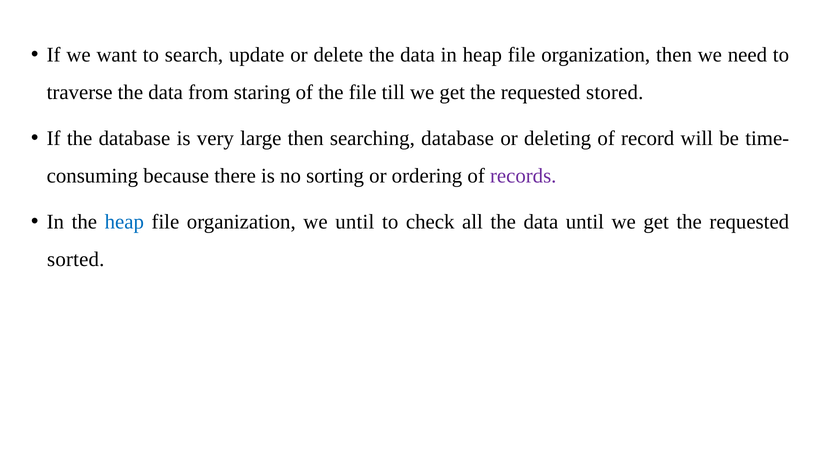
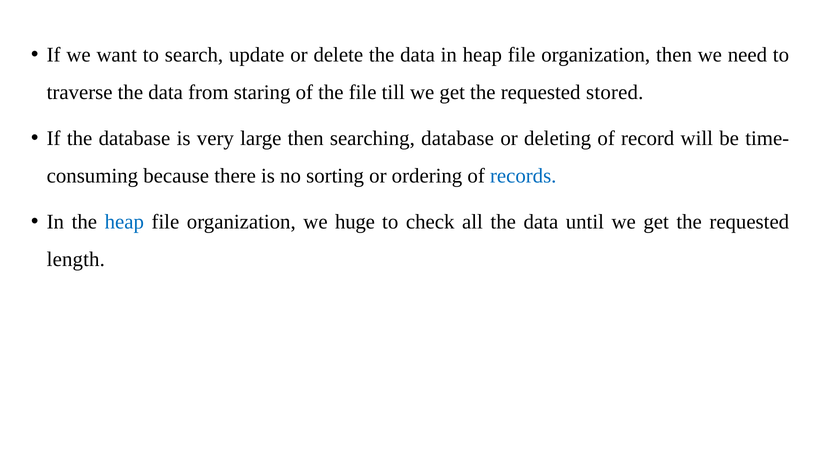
records colour: purple -> blue
we until: until -> huge
sorted: sorted -> length
